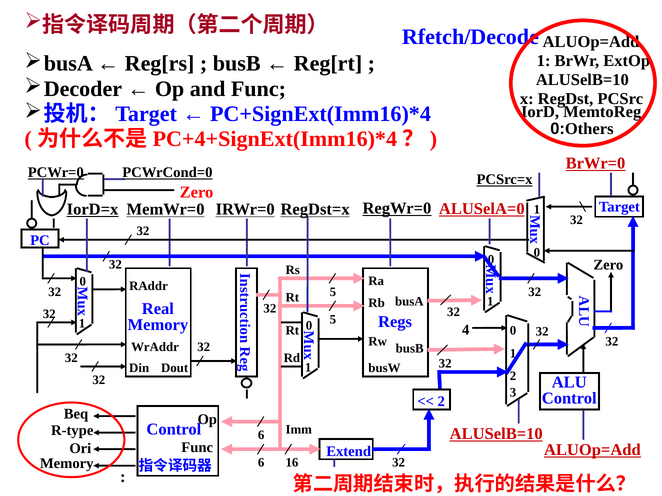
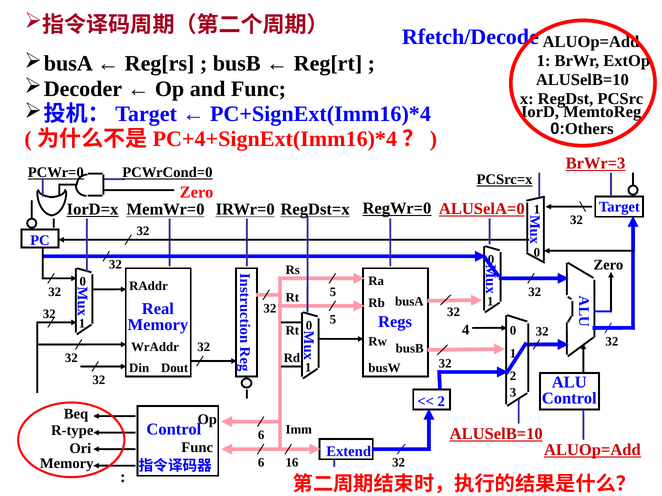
BrWr=0: BrWr=0 -> BrWr=3
